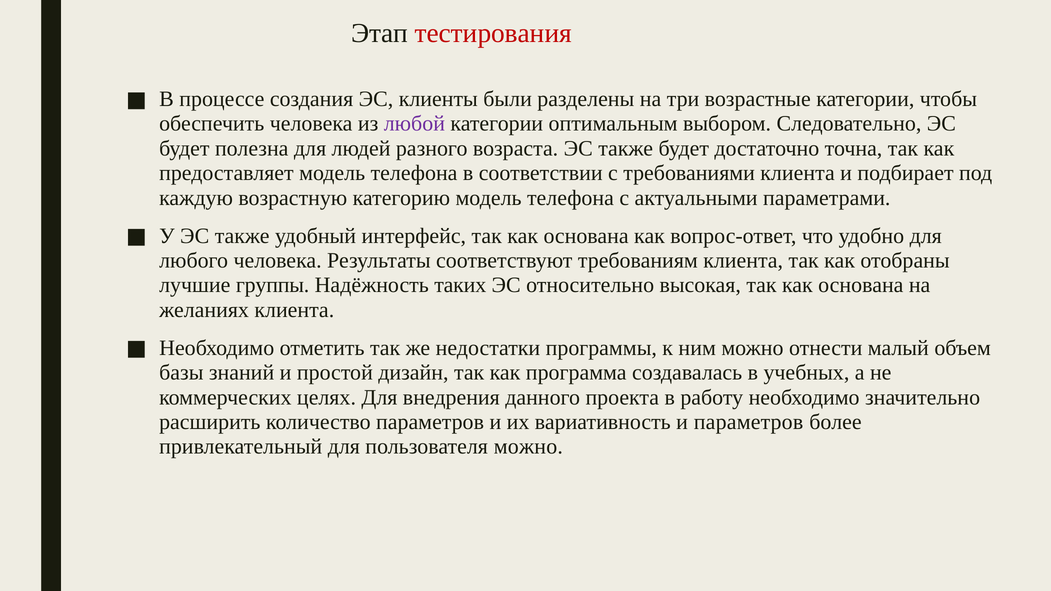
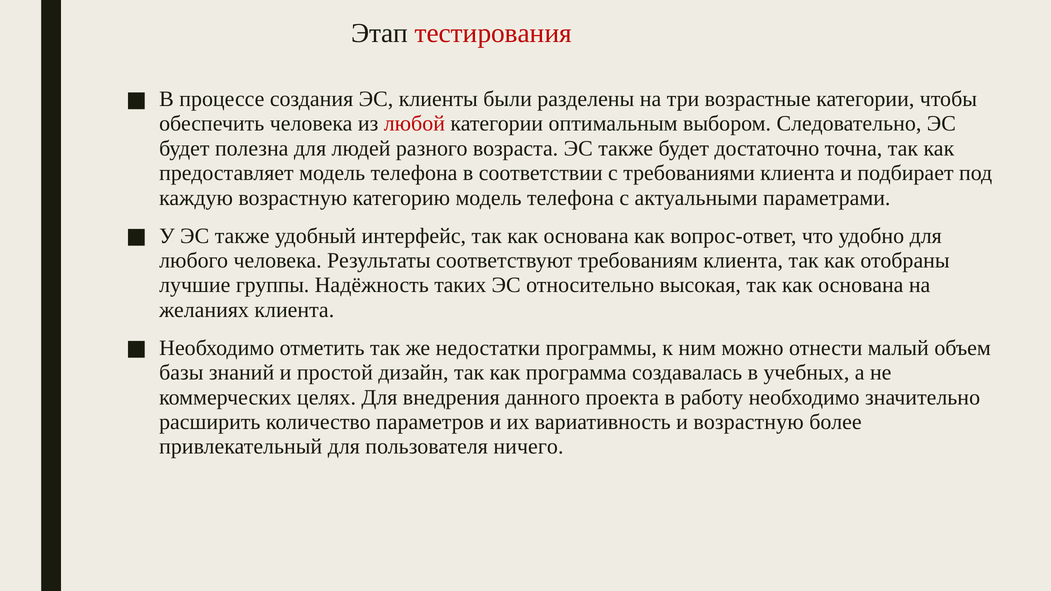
любой colour: purple -> red
и параметров: параметров -> возрастную
пользователя можно: можно -> ничего
